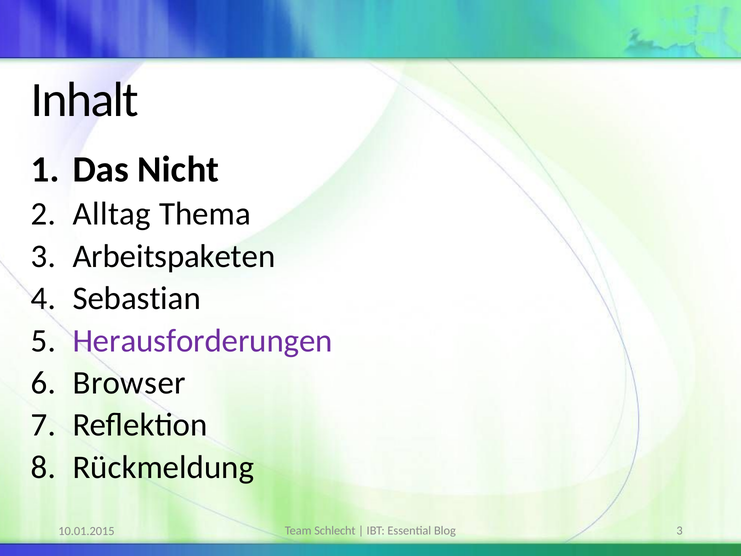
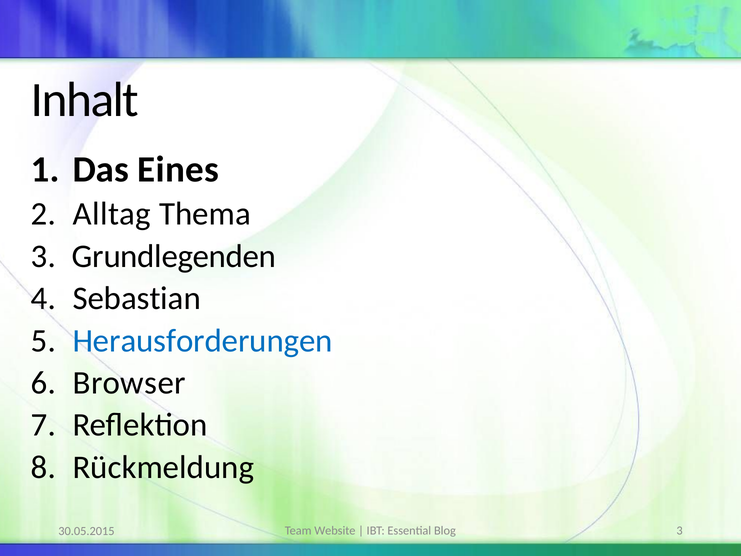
Nicht: Nicht -> Eines
Arbeitspaketen: Arbeitspaketen -> Grundlegenden
Herausforderungen colour: purple -> blue
Schlecht: Schlecht -> Website
10.01.2015: 10.01.2015 -> 30.05.2015
